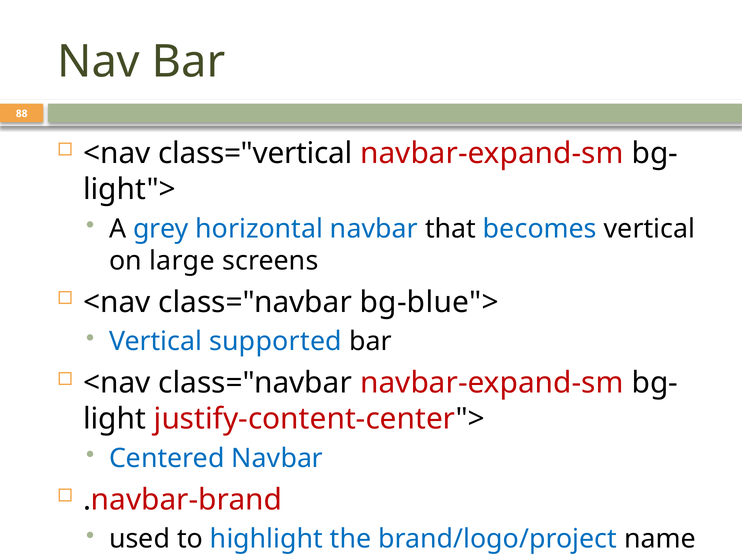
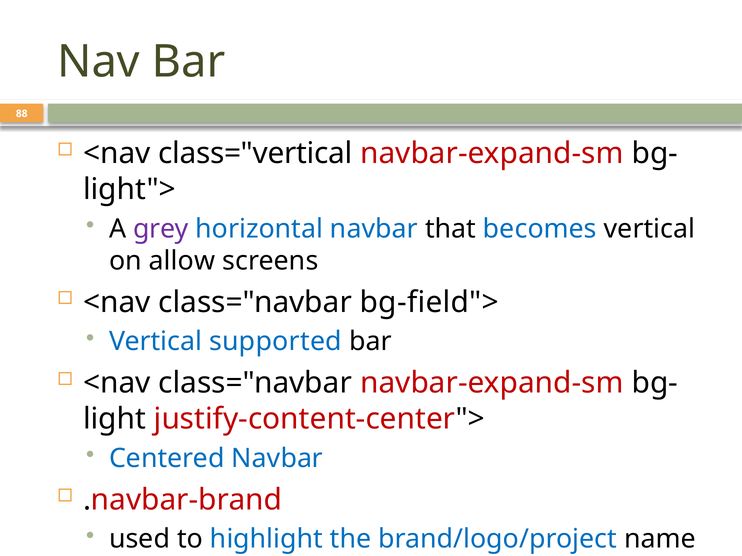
grey colour: blue -> purple
large: large -> allow
bg-blue">: bg-blue"> -> bg-field">
